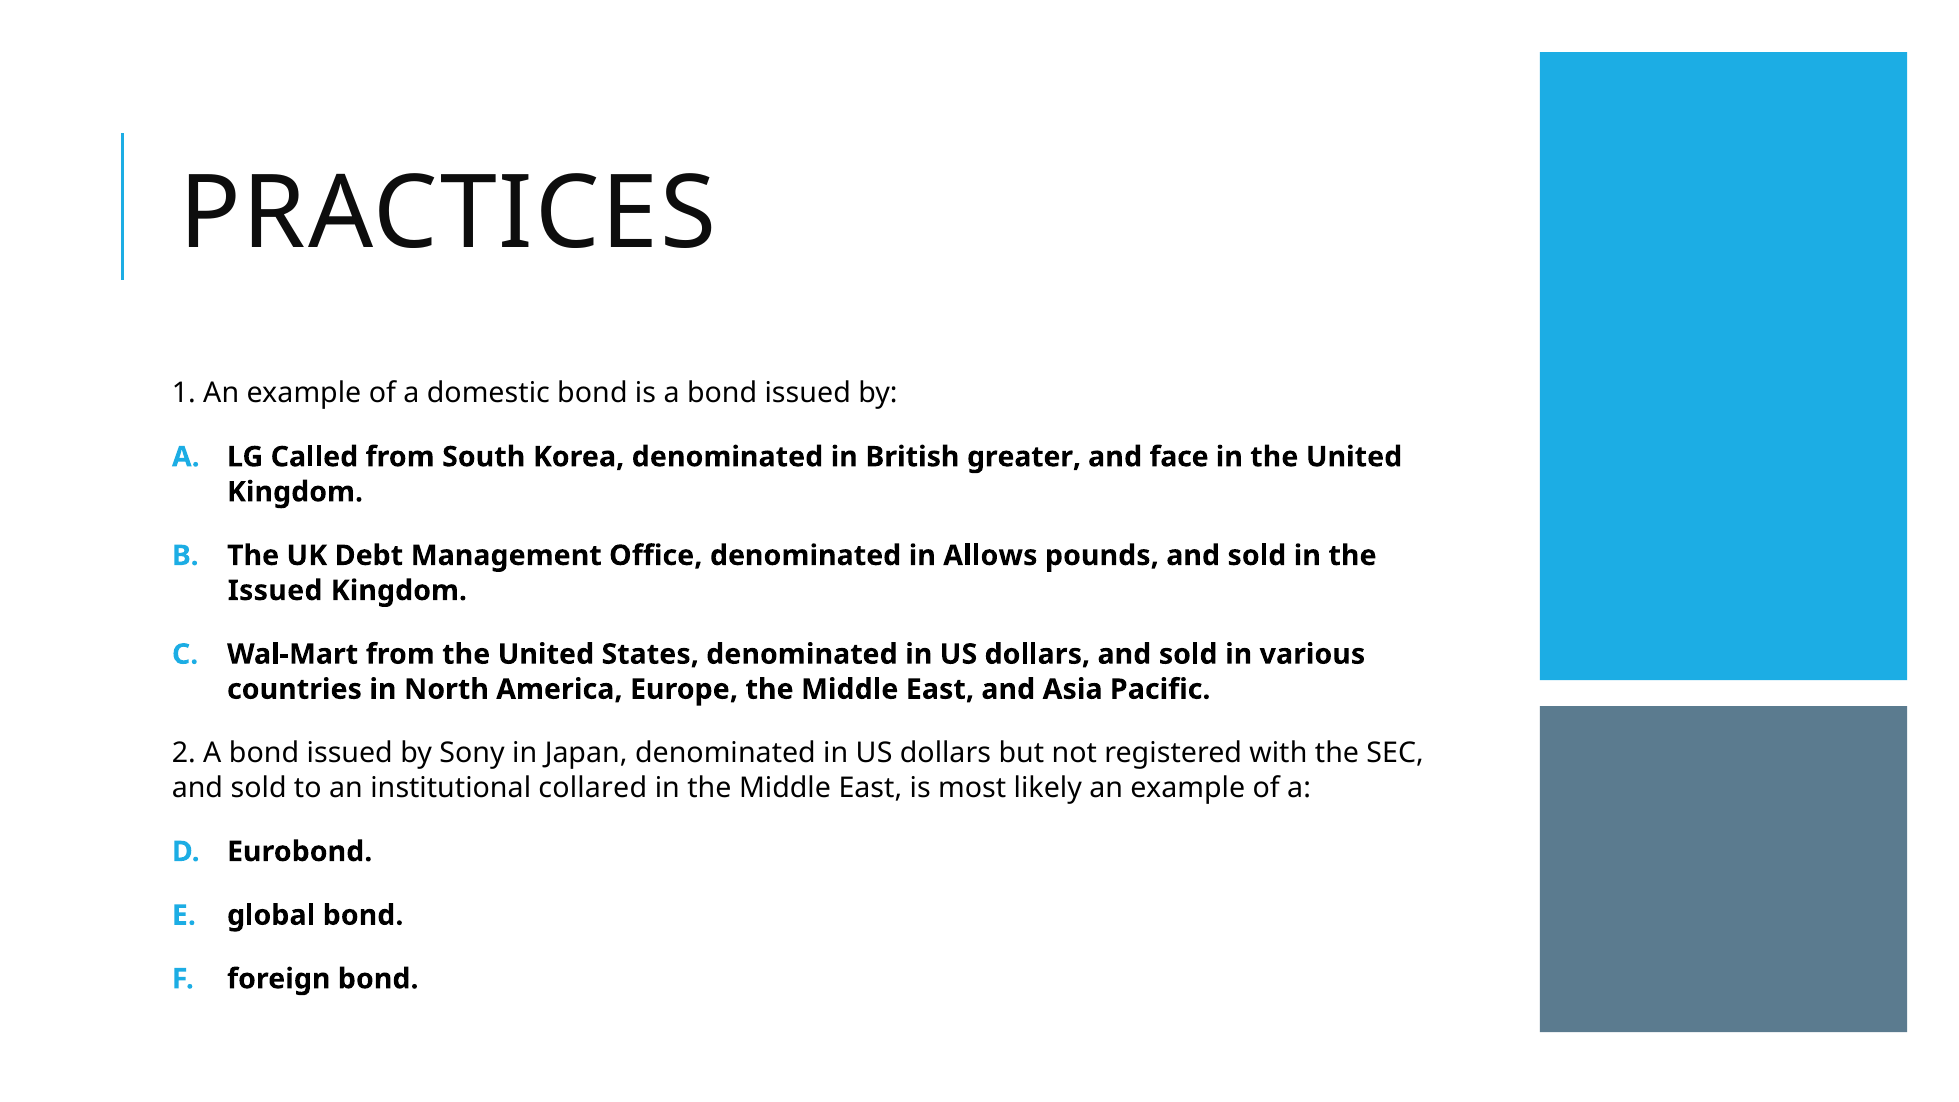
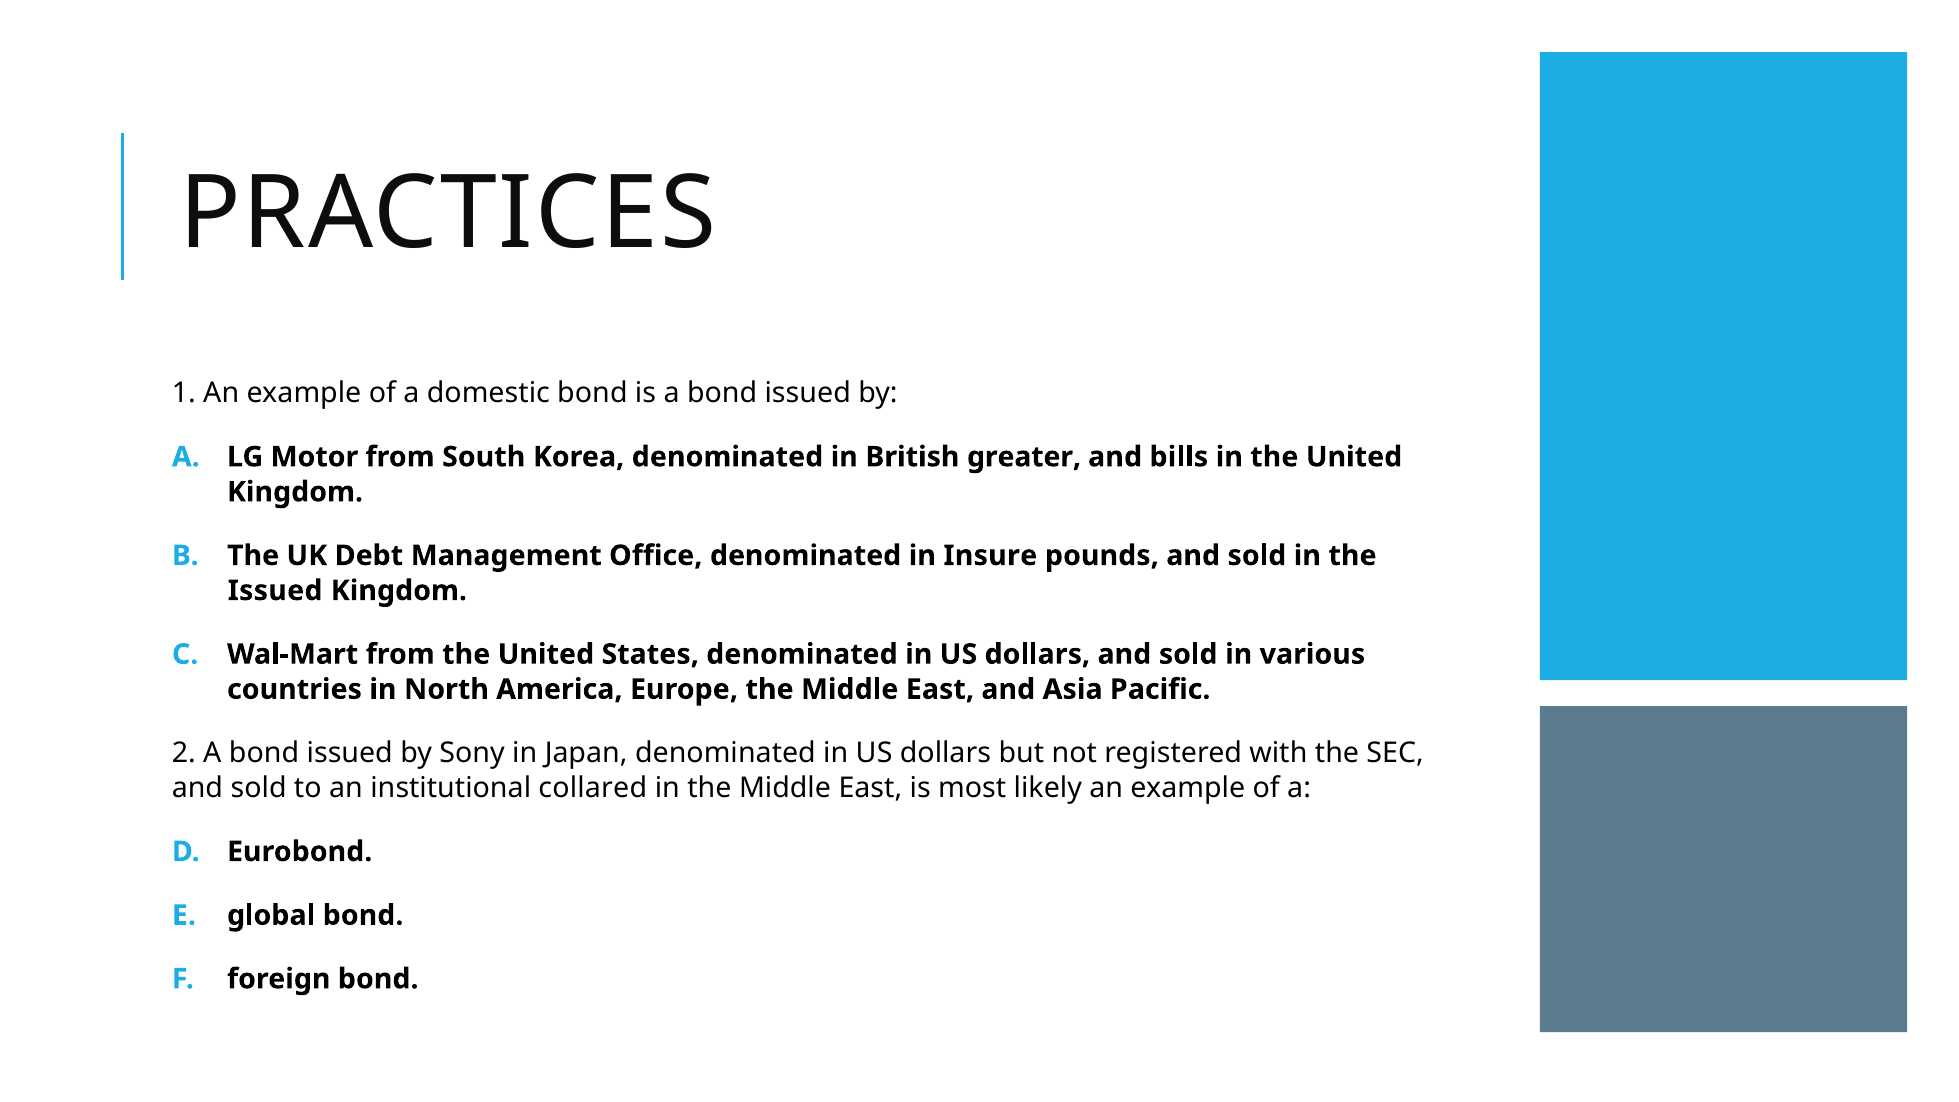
Called: Called -> Motor
face: face -> bills
Allows: Allows -> Insure
